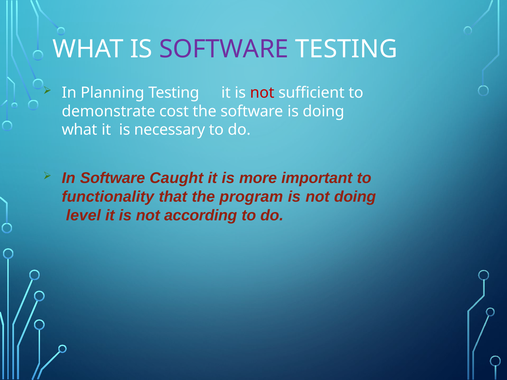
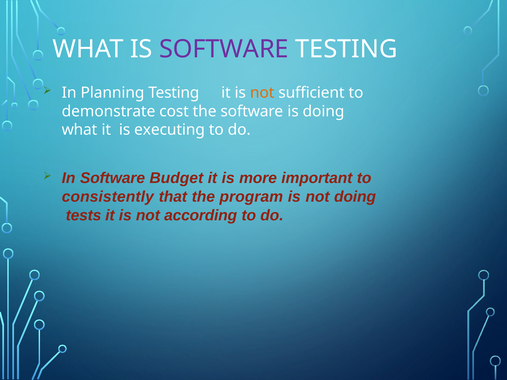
not at (262, 93) colour: red -> orange
necessary: necessary -> executing
Caught: Caught -> Budget
functionality: functionality -> consistently
level: level -> tests
